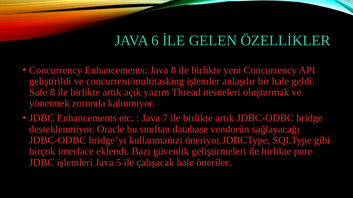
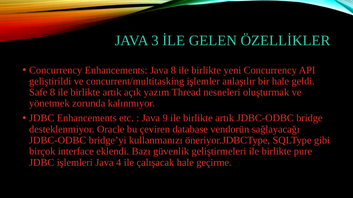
6: 6 -> 3
7: 7 -> 9
sınıftan: sınıftan -> çeviren
5: 5 -> 4
öneriler: öneriler -> geçirme
